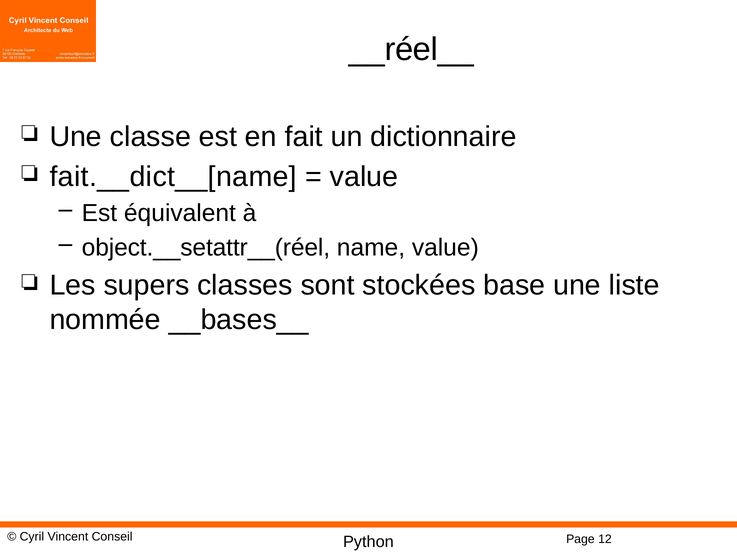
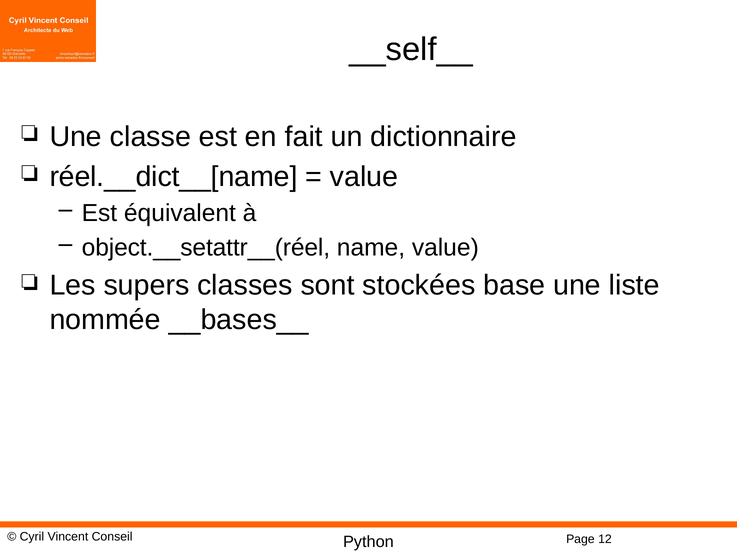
__réel__: __réel__ -> __self__
fait.__dict__[name: fait.__dict__[name -> réel.__dict__[name
